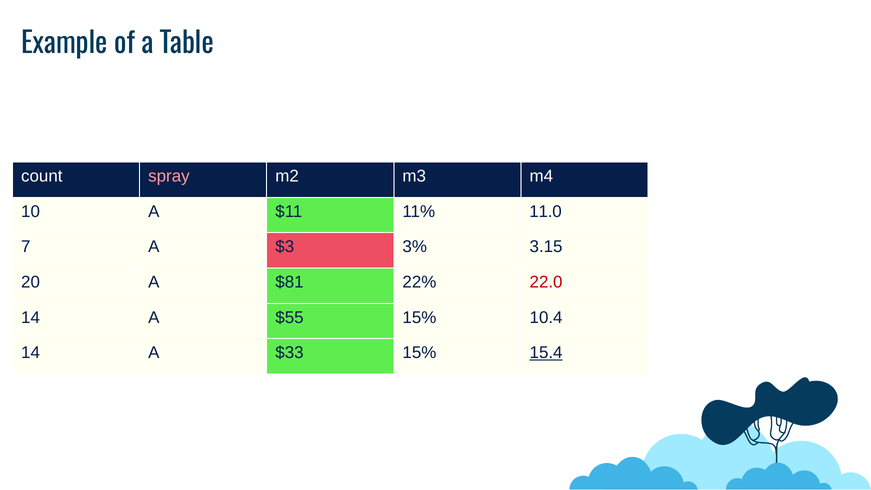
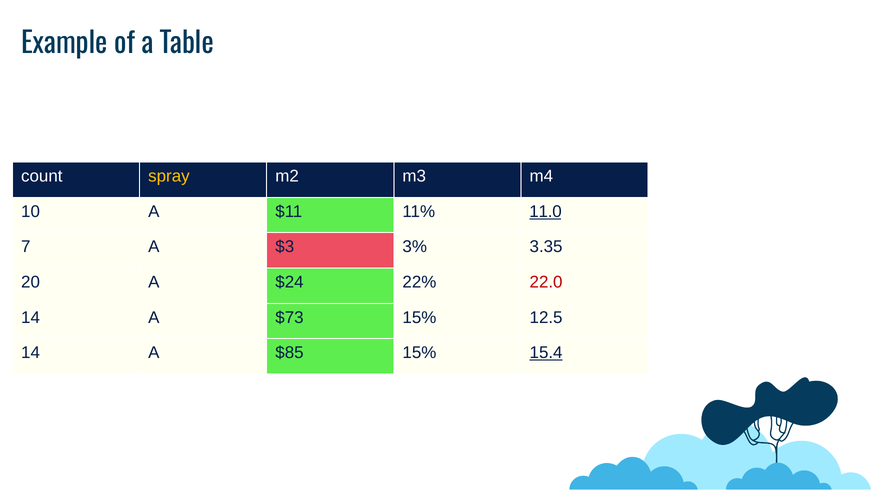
spray colour: pink -> yellow
11.0 underline: none -> present
3.15: 3.15 -> 3.35
$81: $81 -> $24
$55: $55 -> $73
10.4: 10.4 -> 12.5
$33: $33 -> $85
